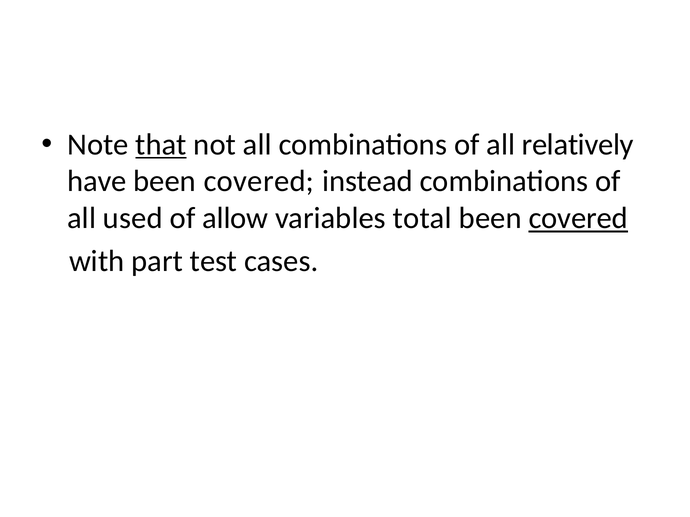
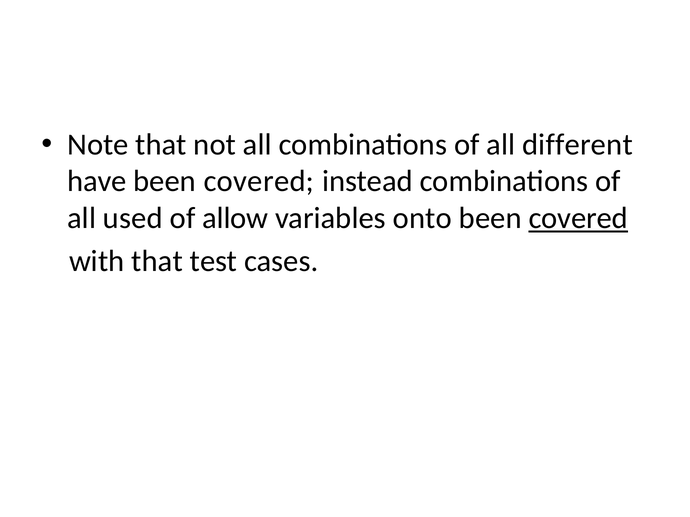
that at (161, 145) underline: present -> none
relatively: relatively -> different
total: total -> onto
with part: part -> that
